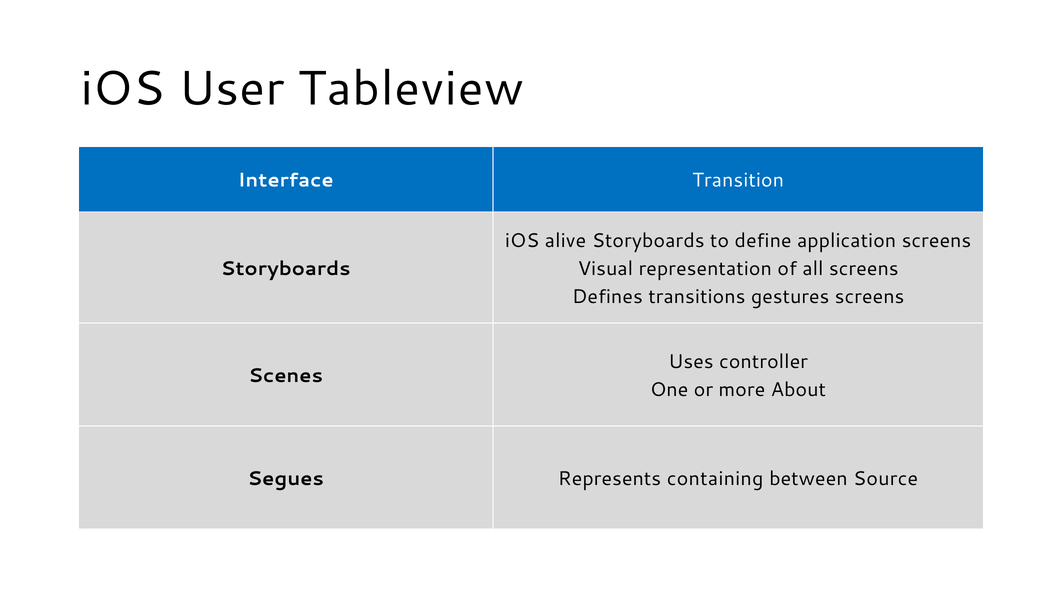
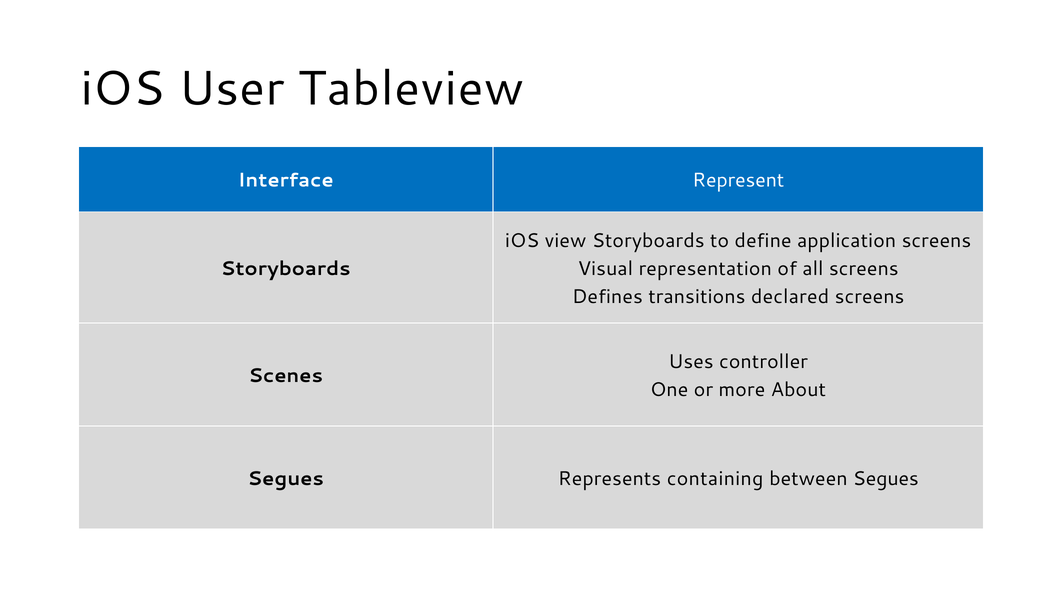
Transition: Transition -> Represent
alive: alive -> view
gestures: gestures -> declared
between Source: Source -> Segues
